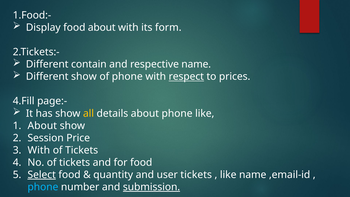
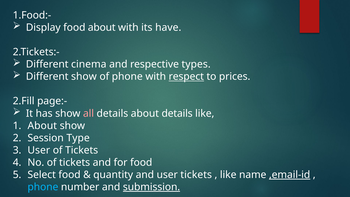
form: form -> have
contain: contain -> cinema
respective name: name -> types
4.Fill: 4.Fill -> 2.Fill
all colour: yellow -> pink
about phone: phone -> details
Price: Price -> Type
With at (39, 150): With -> User
Select underline: present -> none
,email-id underline: none -> present
